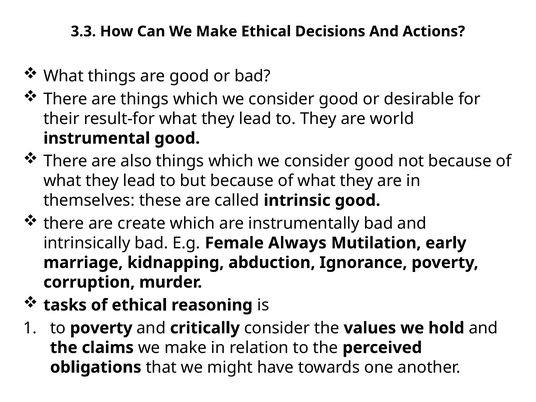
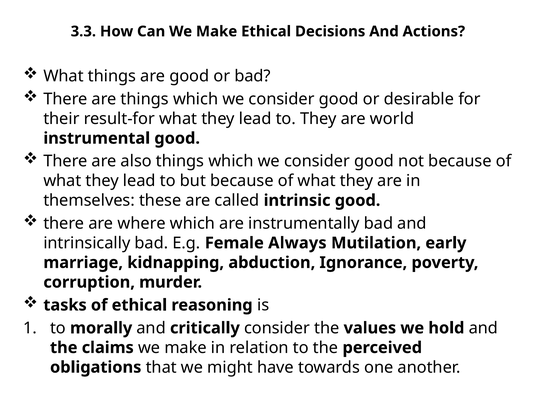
create: create -> where
to poverty: poverty -> morally
